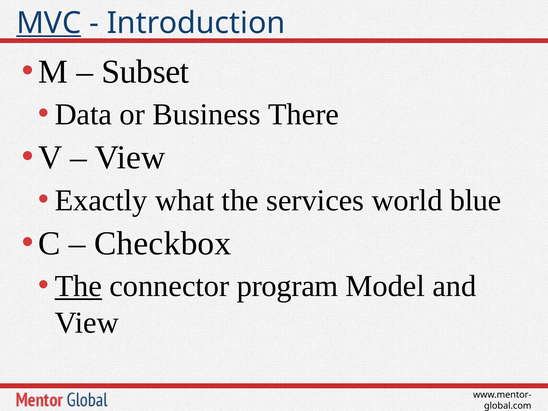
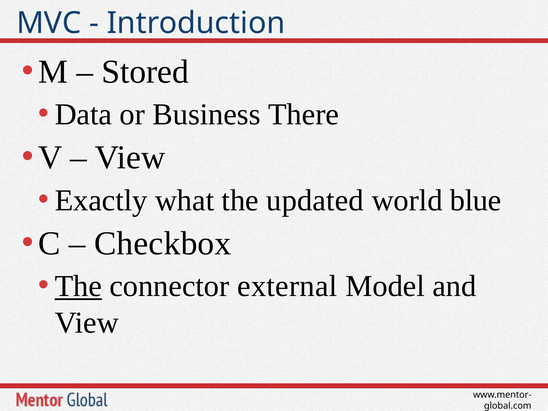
MVC underline: present -> none
Subset: Subset -> Stored
services: services -> updated
program: program -> external
